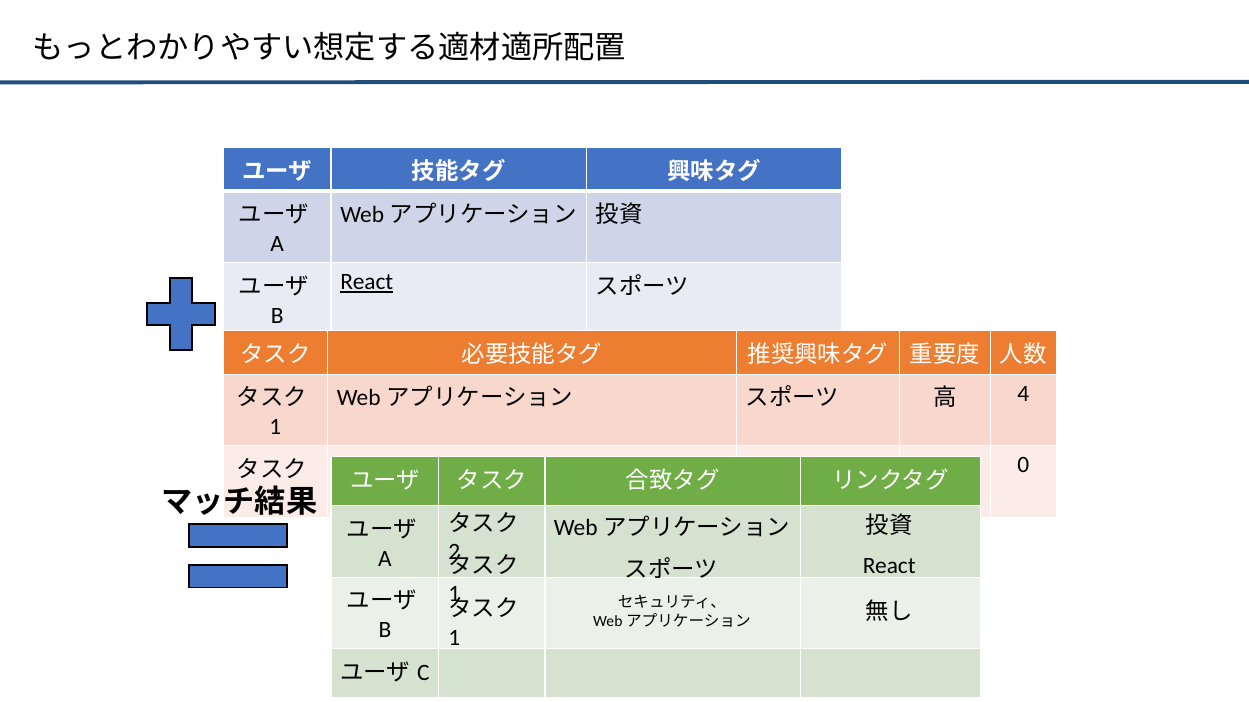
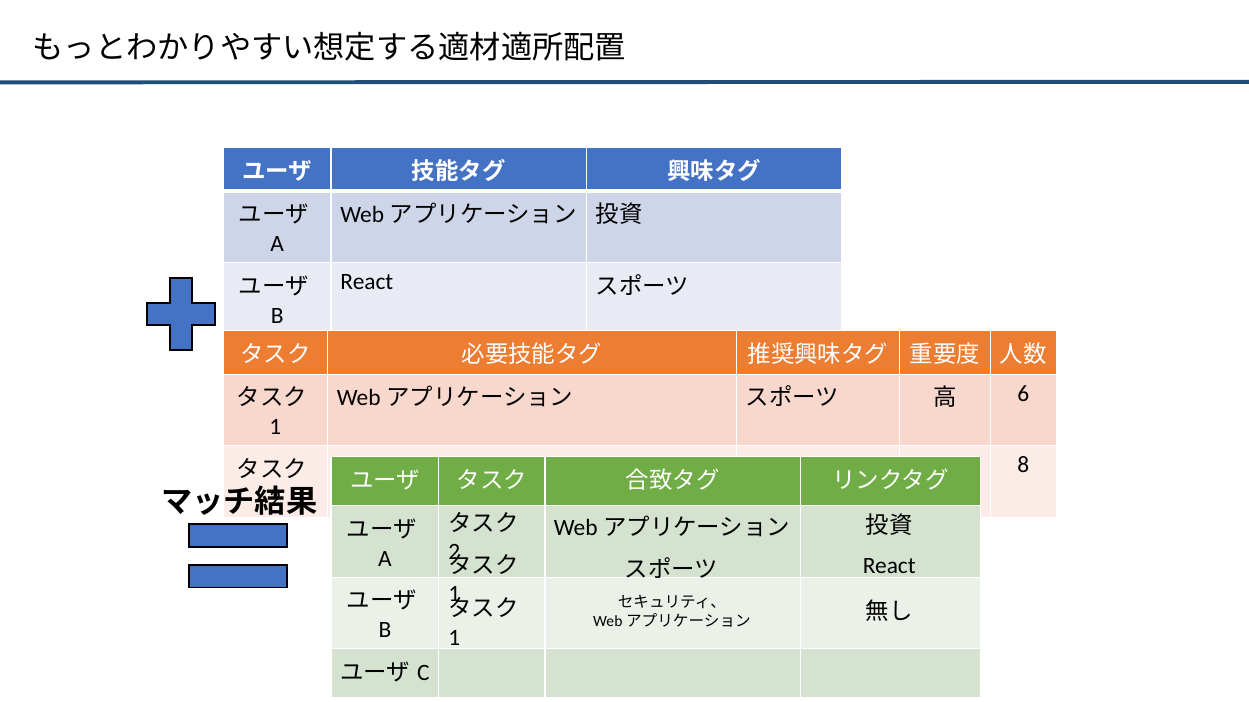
React at (367, 282) underline: present -> none
4: 4 -> 6
0: 0 -> 8
